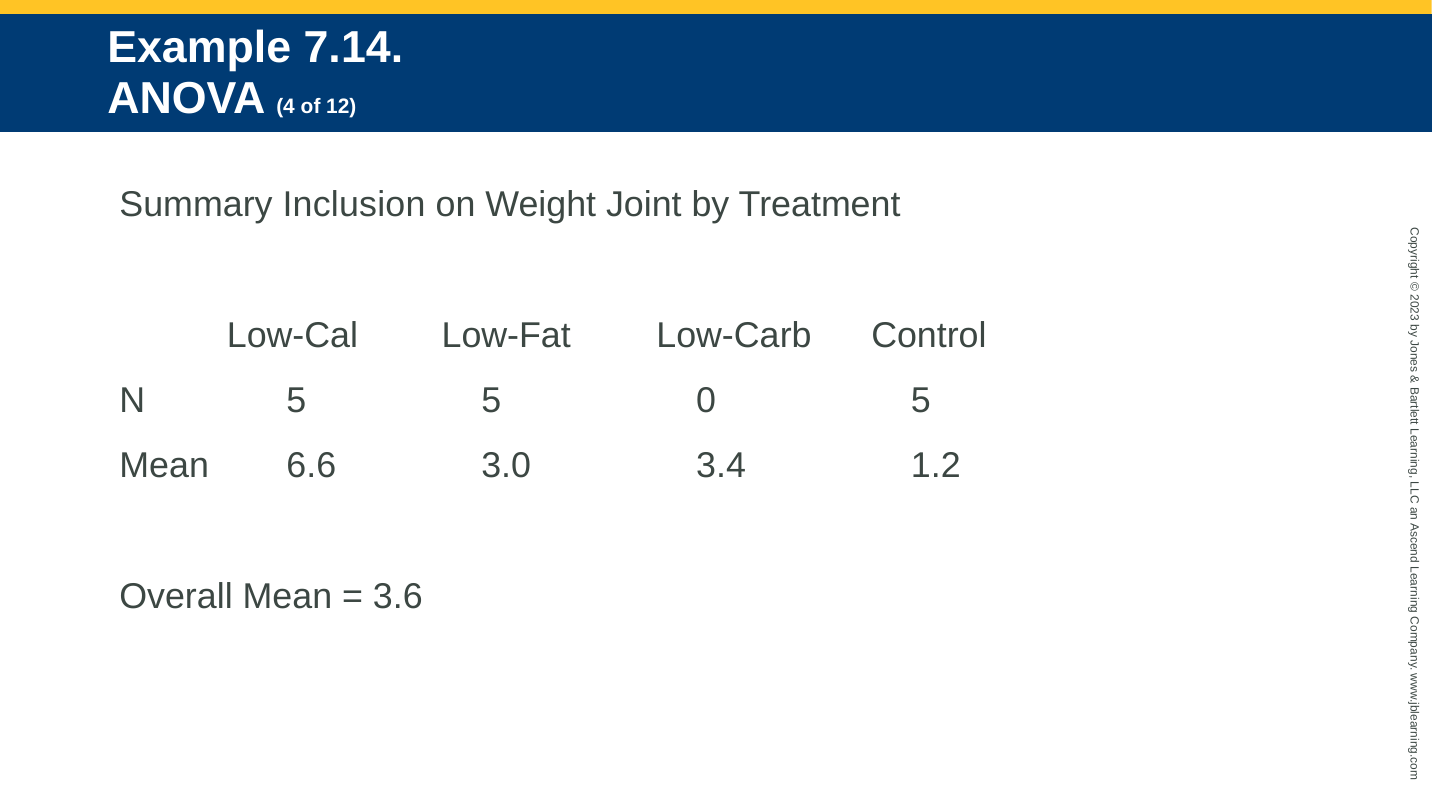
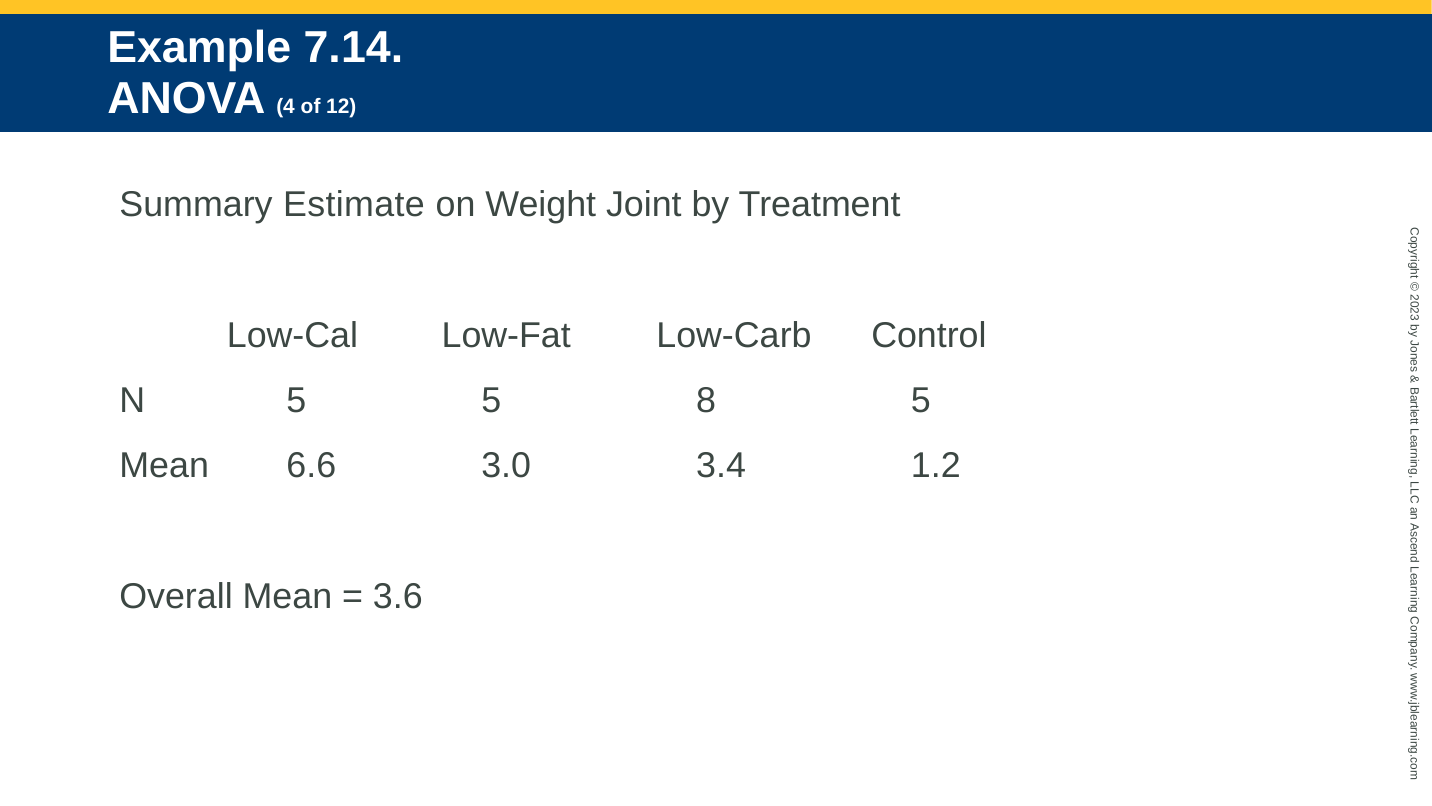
Inclusion: Inclusion -> Estimate
5 0: 0 -> 8
